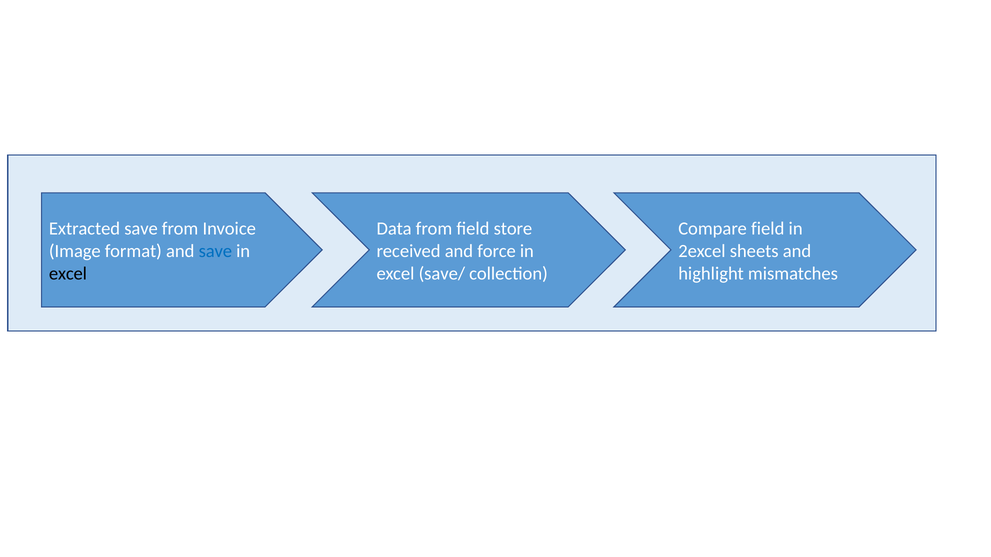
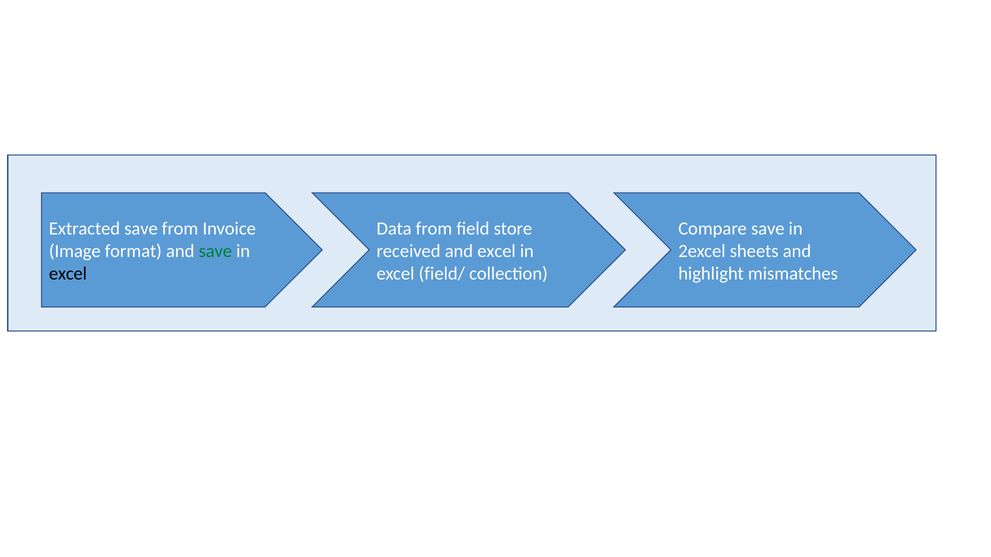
Compare field: field -> save
save at (215, 251) colour: blue -> green
and force: force -> excel
save/: save/ -> field/
